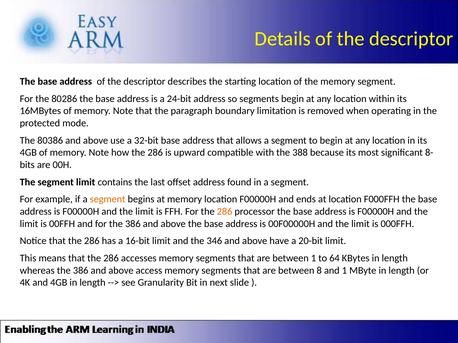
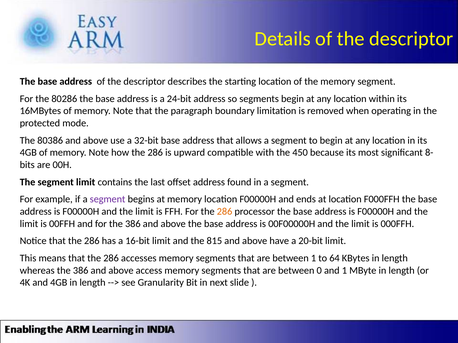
388: 388 -> 450
segment at (108, 200) colour: orange -> purple
346: 346 -> 815
8: 8 -> 0
